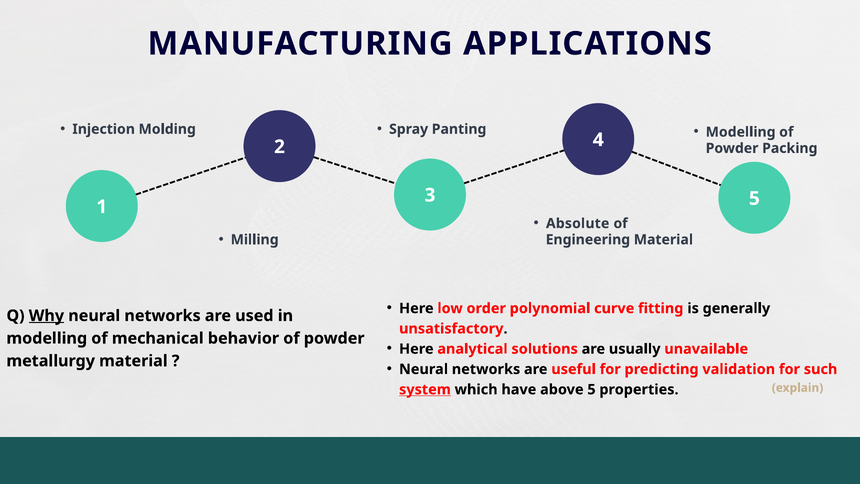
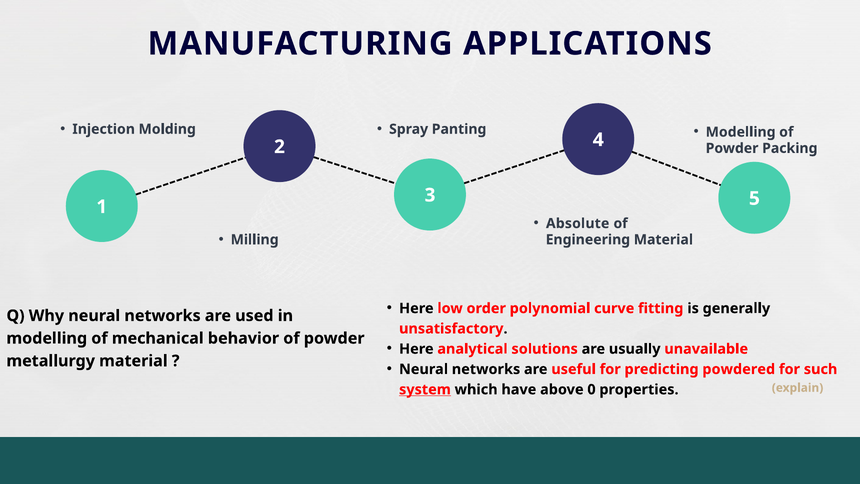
Why underline: present -> none
validation: validation -> powdered
above 5: 5 -> 0
